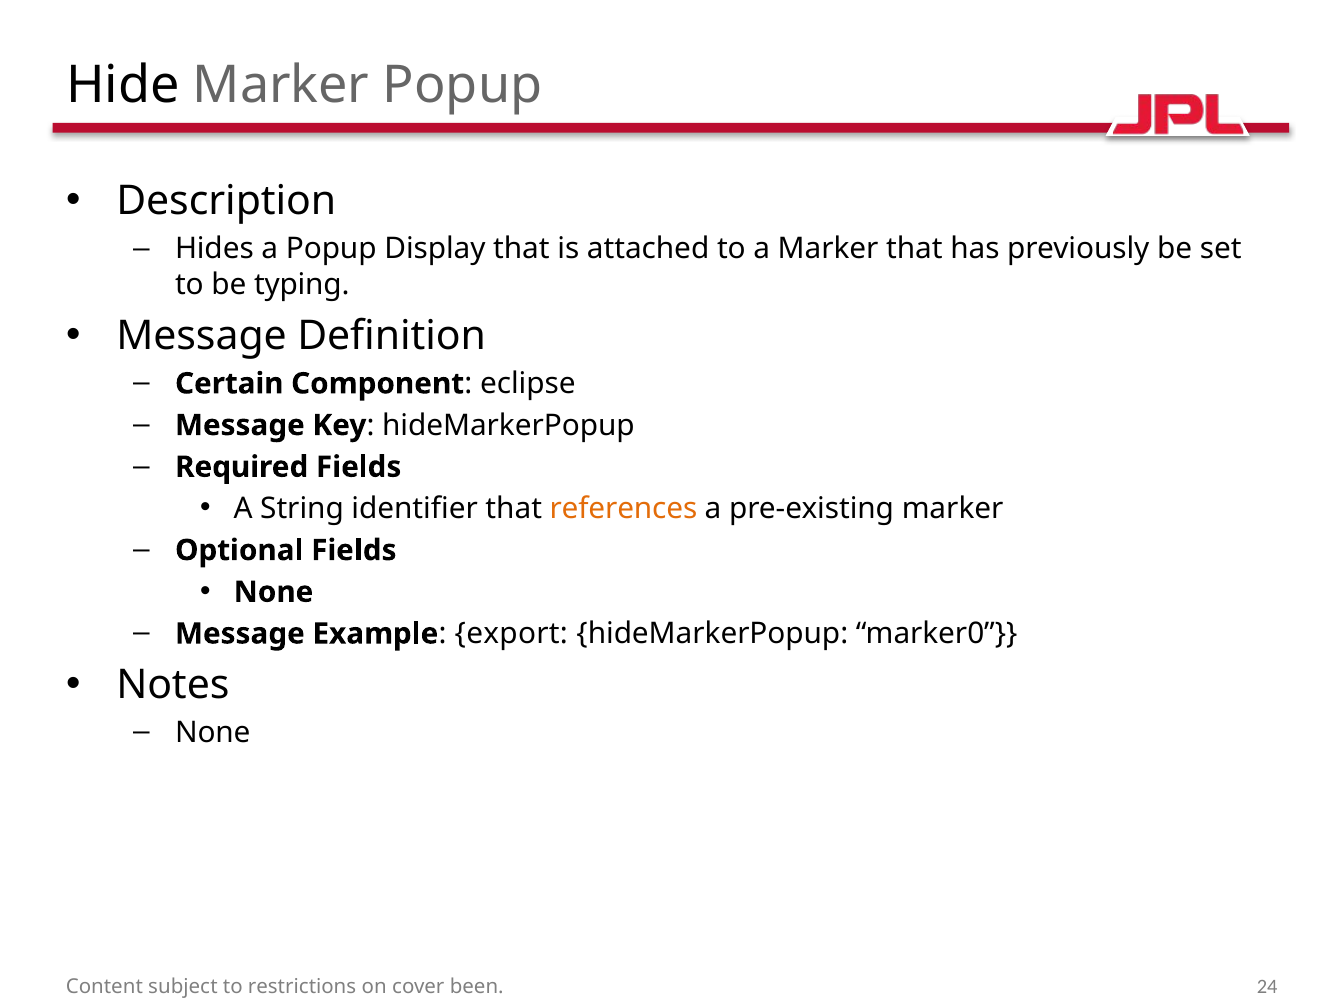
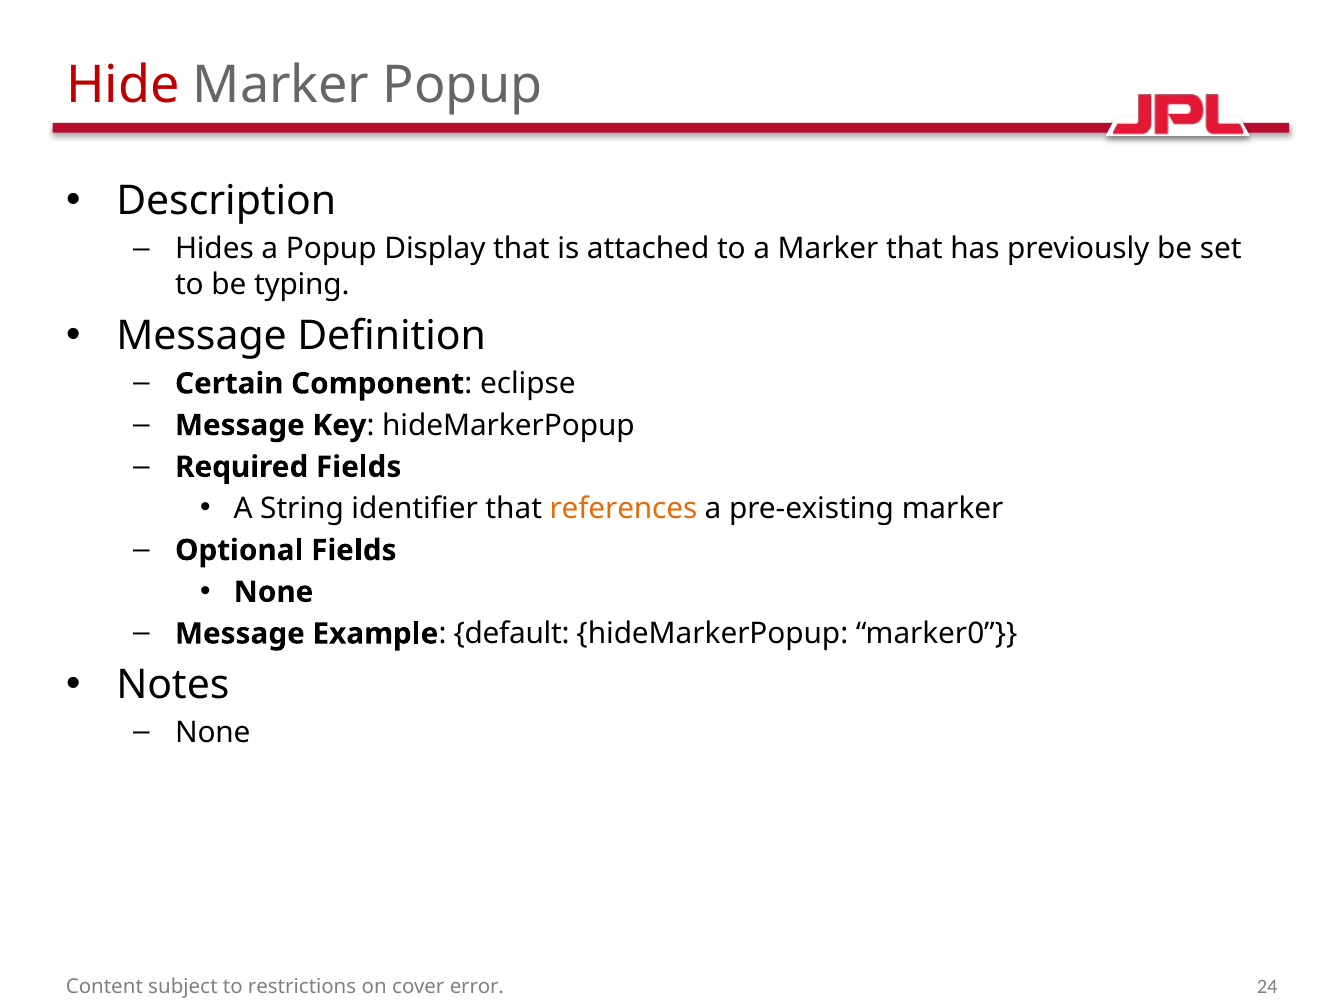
Hide colour: black -> red
export: export -> default
been: been -> error
